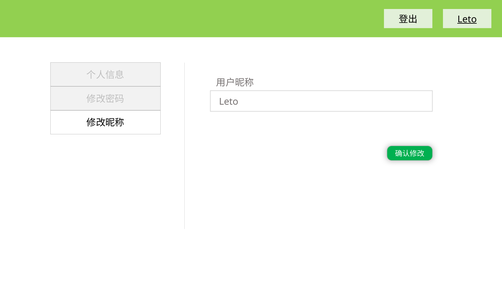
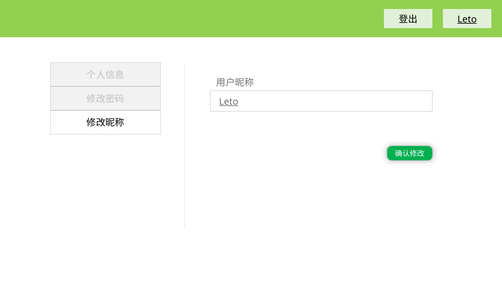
Leto at (229, 102) underline: none -> present
